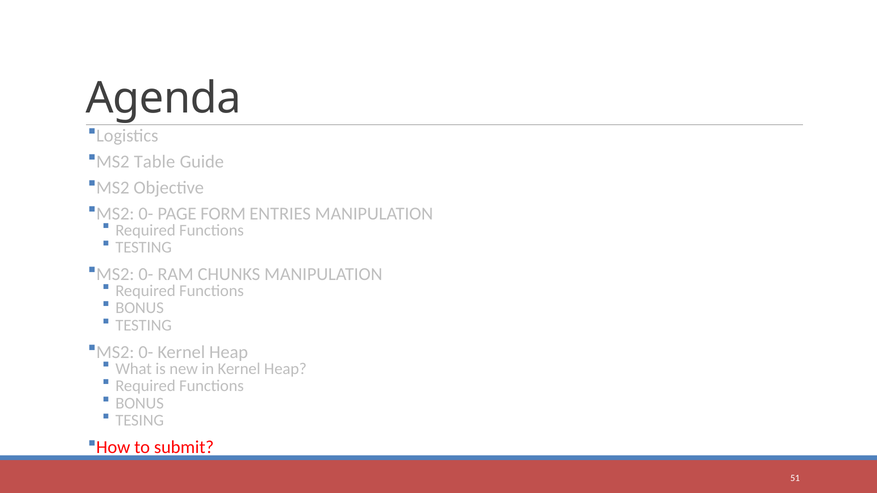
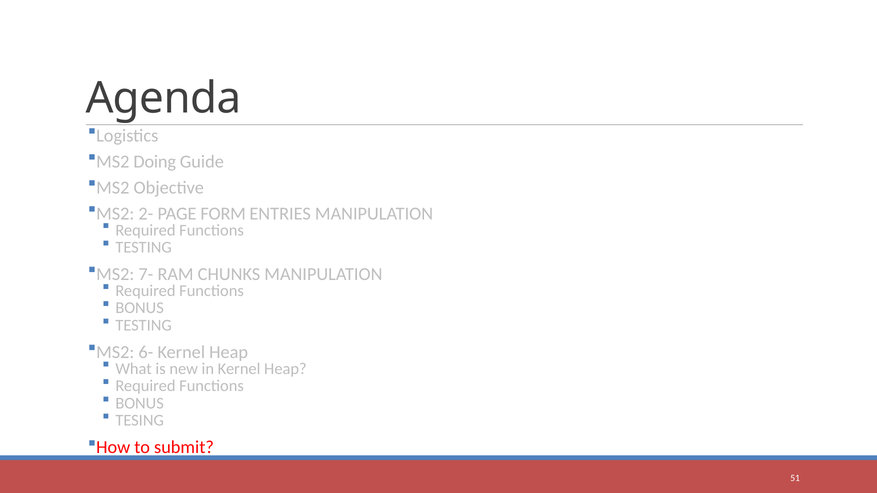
Table: Table -> Doing
0- at (146, 214): 0- -> 2-
0- at (146, 275): 0- -> 7-
0- at (146, 352): 0- -> 6-
